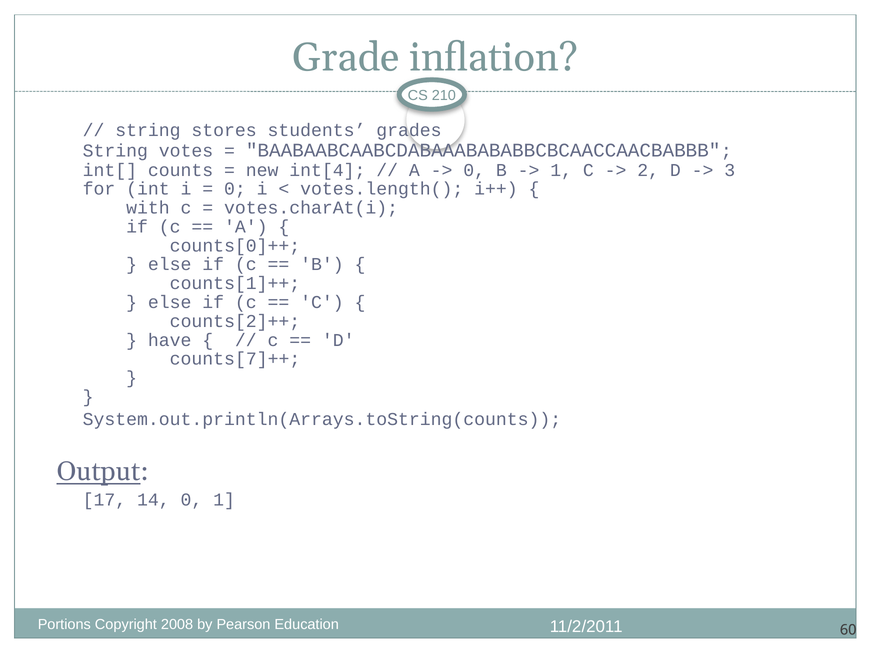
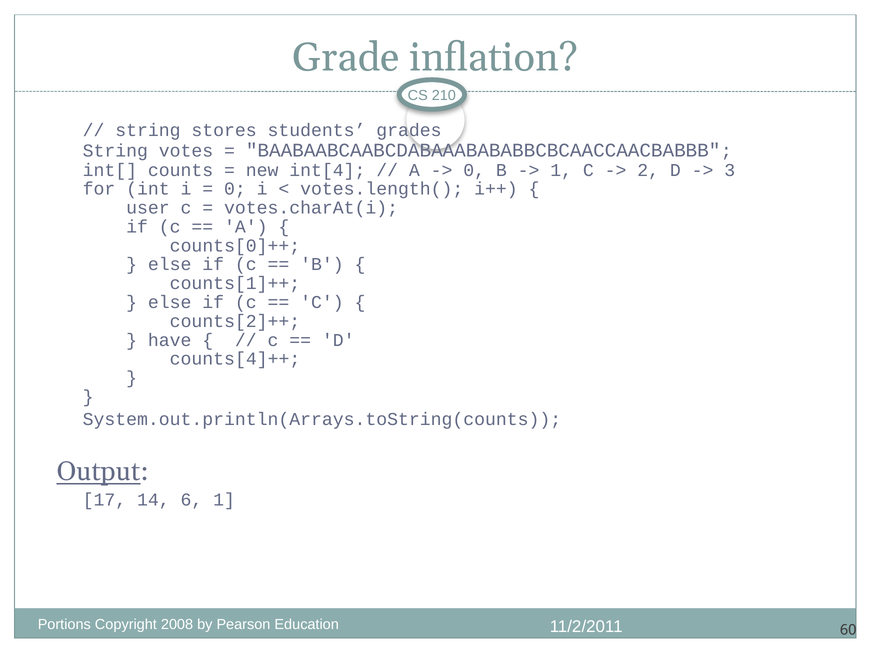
with: with -> user
counts[7]++: counts[7]++ -> counts[4]++
14 0: 0 -> 6
